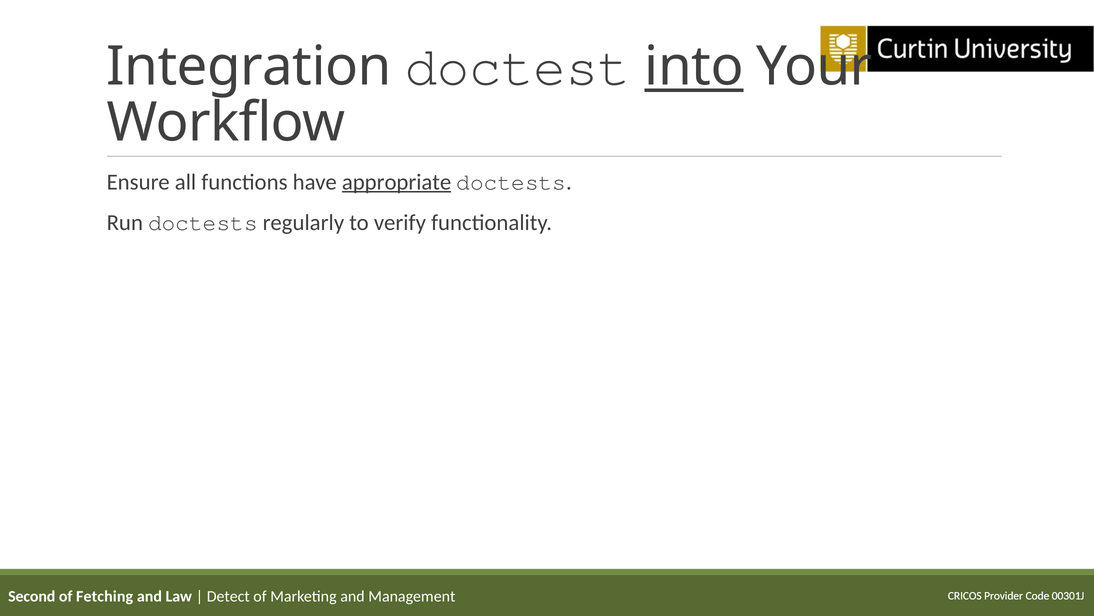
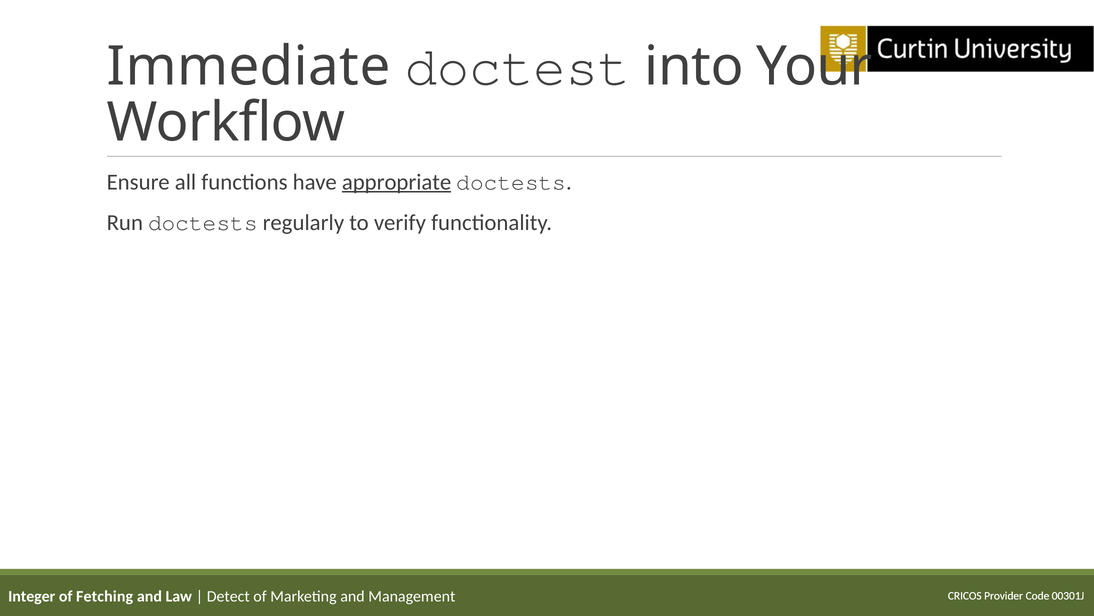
Integration: Integration -> Immediate
into underline: present -> none
Second: Second -> Integer
